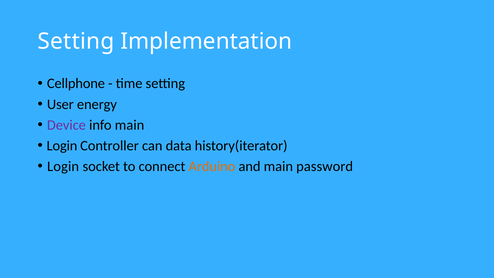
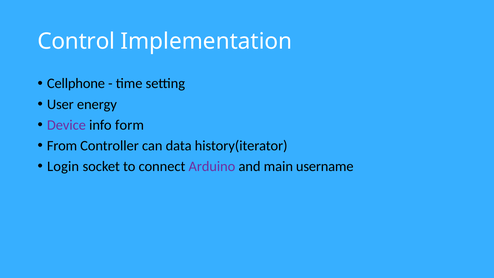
Setting at (76, 41): Setting -> Control
info main: main -> form
Login at (62, 146): Login -> From
Arduino colour: orange -> purple
password: password -> username
